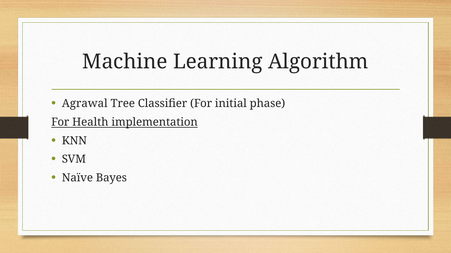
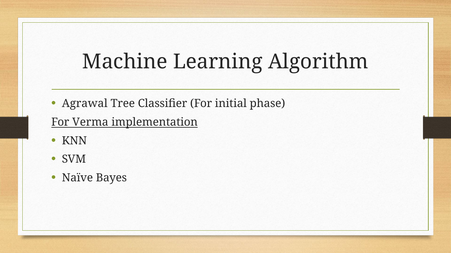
Health: Health -> Verma
